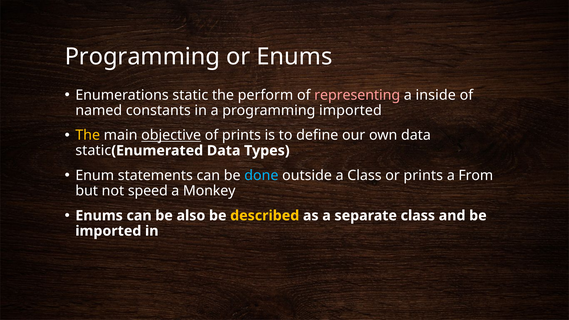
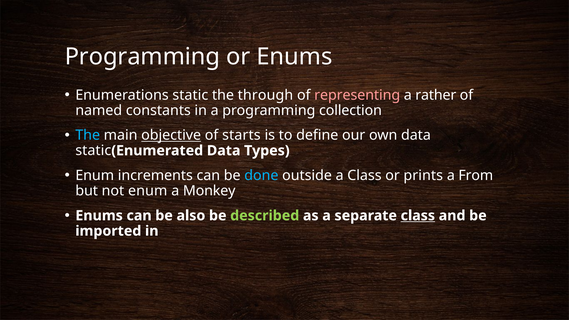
perform: perform -> through
inside: inside -> rather
programming imported: imported -> collection
The at (88, 135) colour: yellow -> light blue
of prints: prints -> starts
statements: statements -> increments
not speed: speed -> enum
described colour: yellow -> light green
class at (418, 216) underline: none -> present
